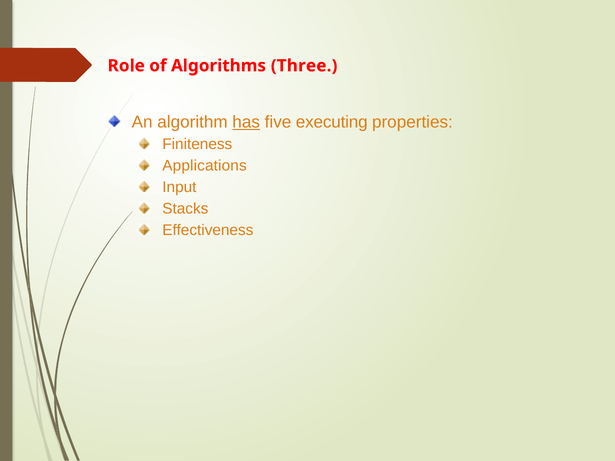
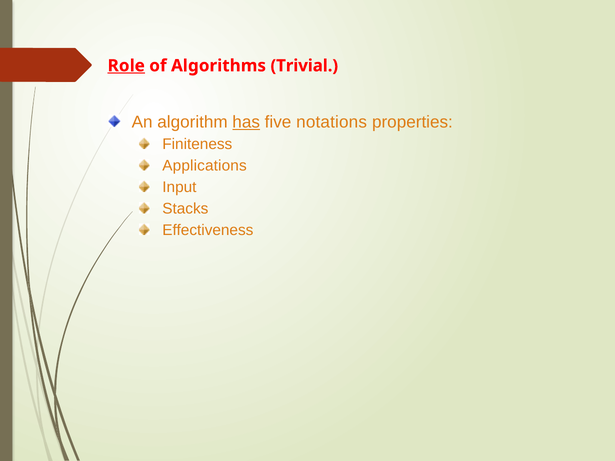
Role underline: none -> present
Three: Three -> Trivial
executing: executing -> notations
